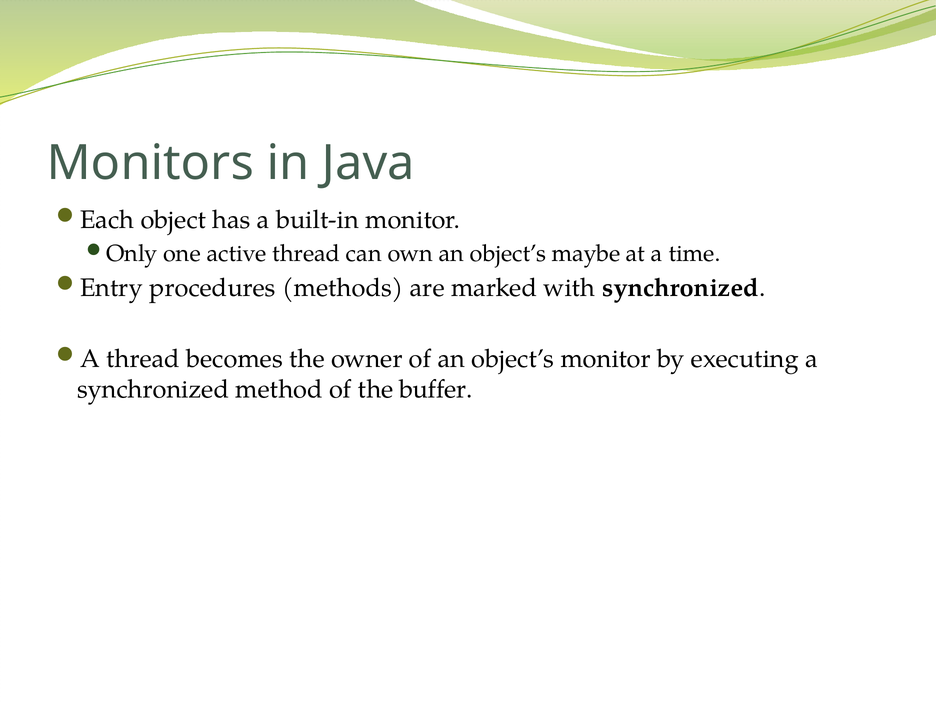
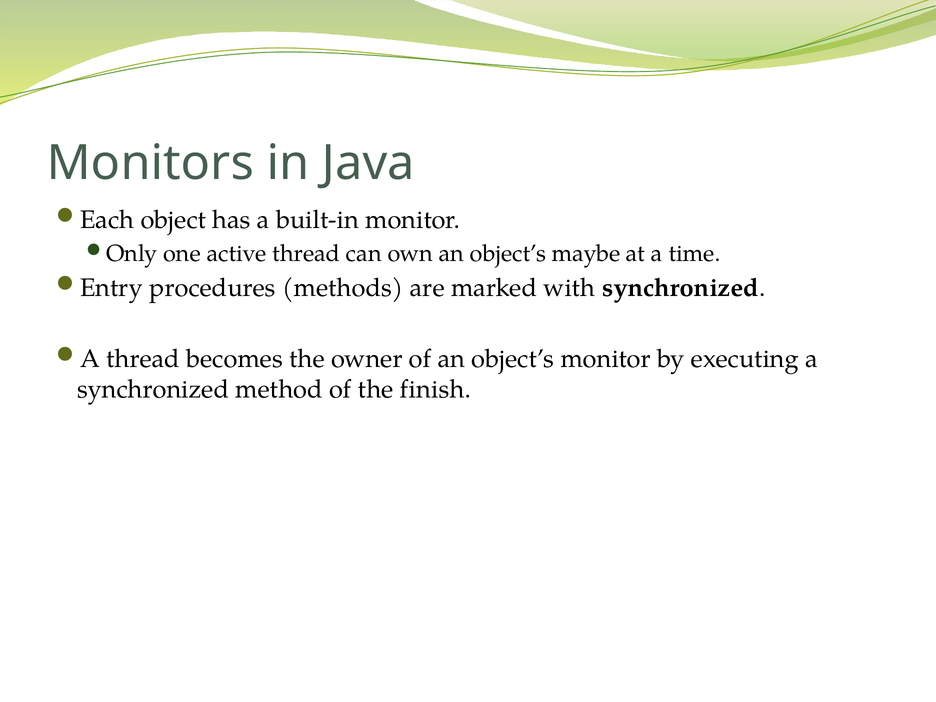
buffer: buffer -> finish
